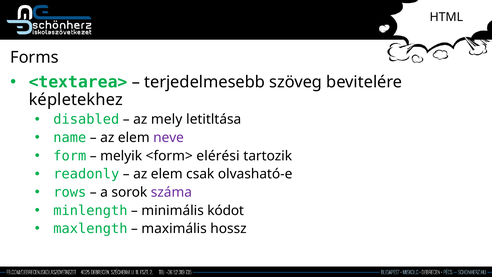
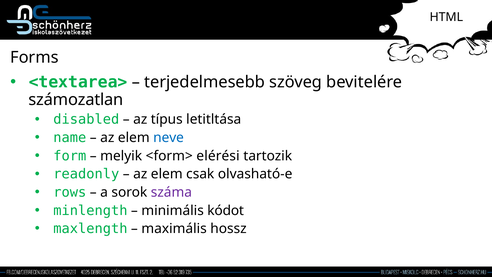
képletekhez: képletekhez -> számozatlan
mely: mely -> típus
neve colour: purple -> blue
